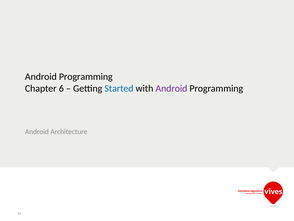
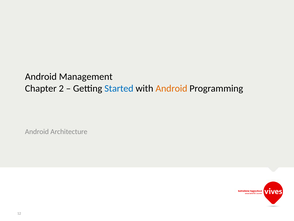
Programming at (86, 77): Programming -> Management
6: 6 -> 2
Android at (171, 88) colour: purple -> orange
